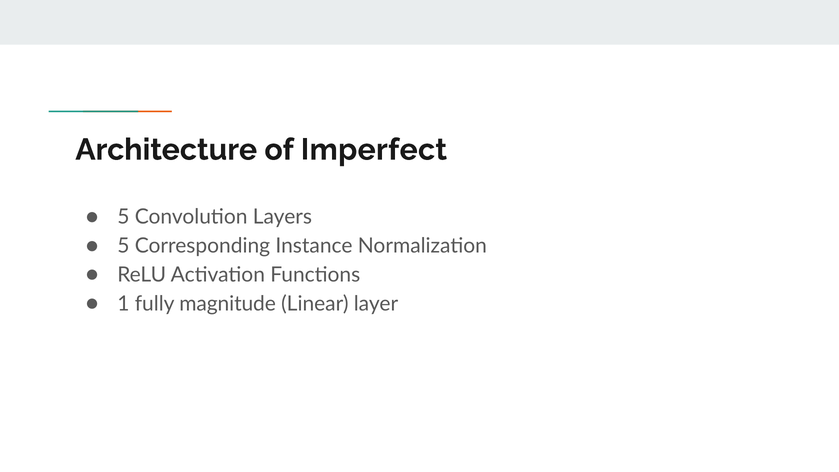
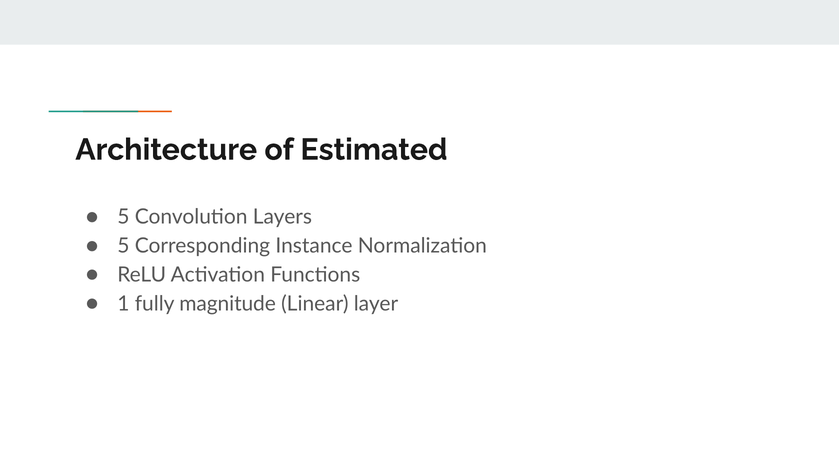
Imperfect: Imperfect -> Estimated
